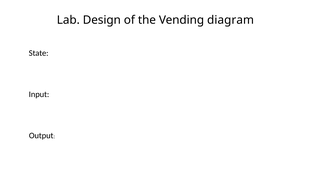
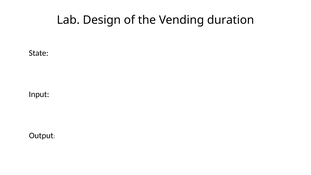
diagram: diagram -> duration
